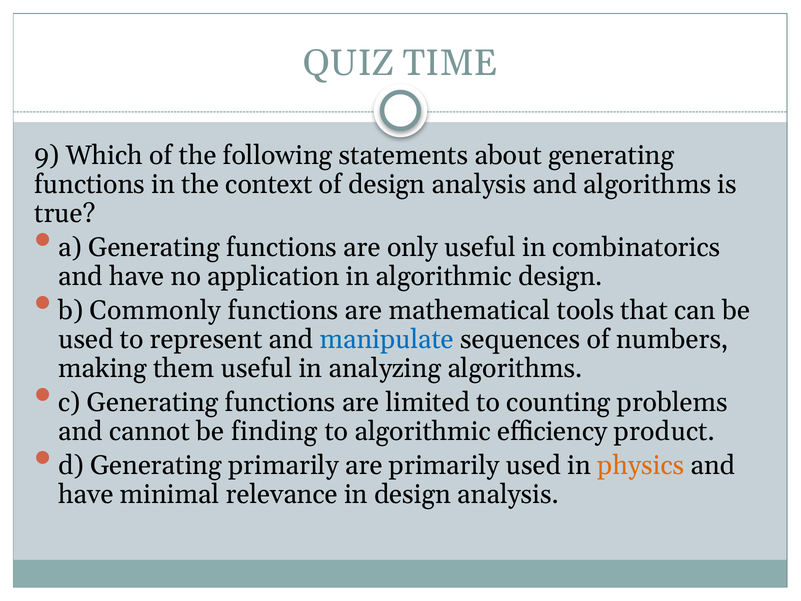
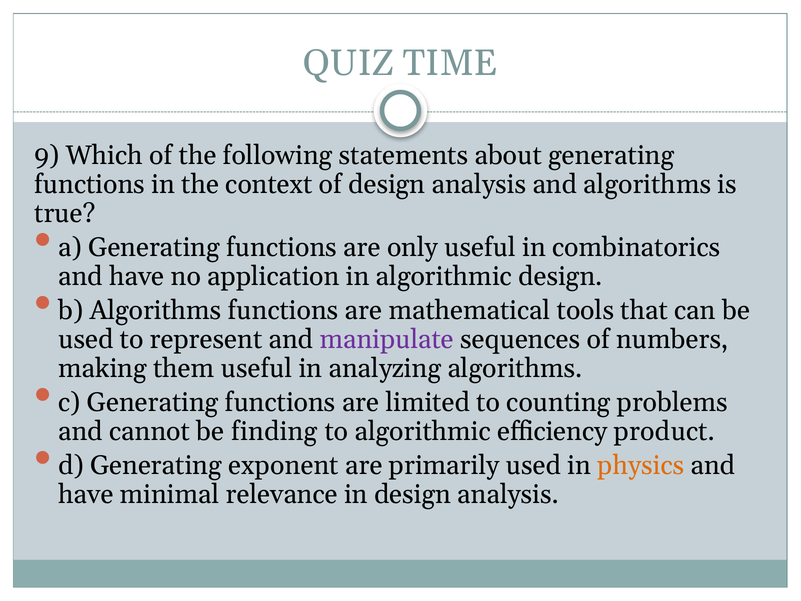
b Commonly: Commonly -> Algorithms
manipulate colour: blue -> purple
Generating primarily: primarily -> exponent
